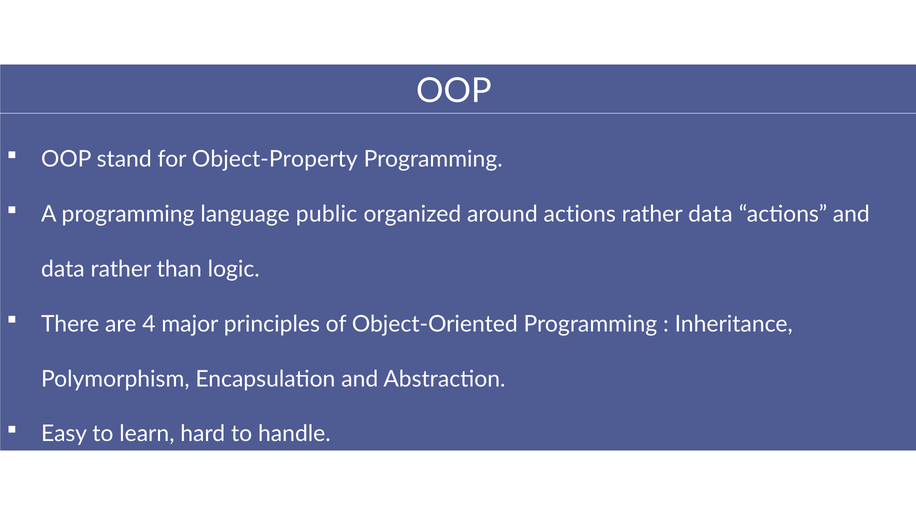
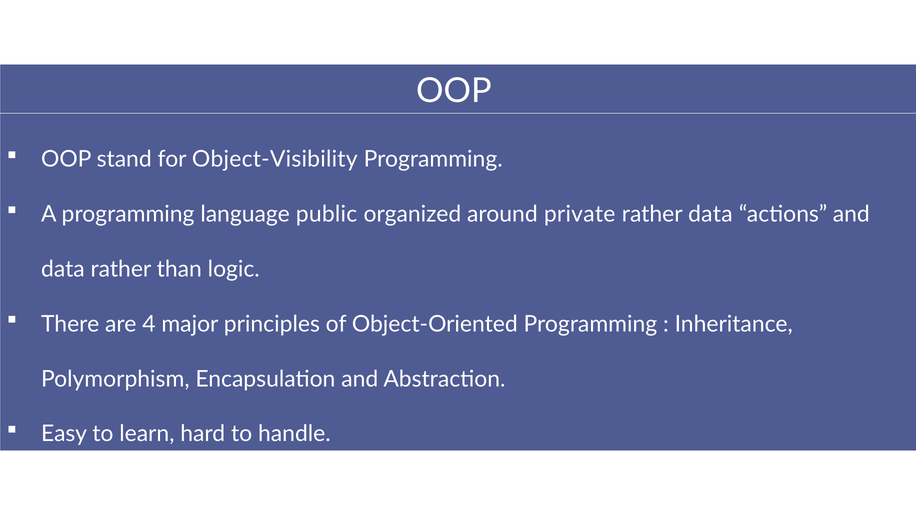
Object-Property: Object-Property -> Object-Visibility
around actions: actions -> private
